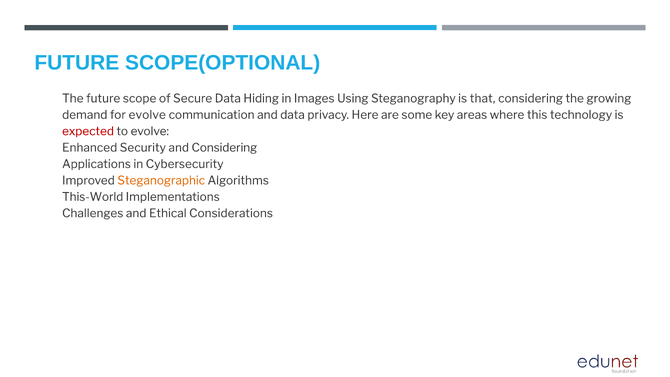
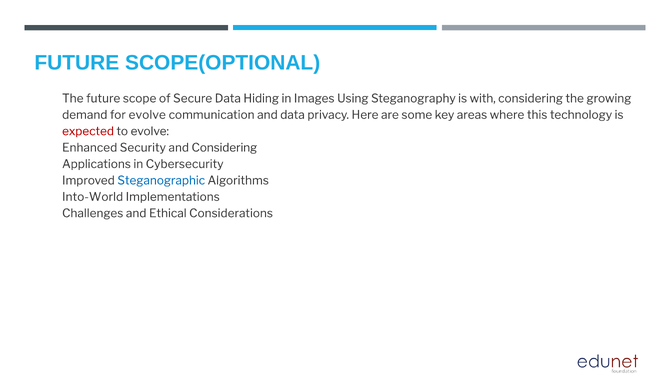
that: that -> with
Steganographic colour: orange -> blue
This-World: This-World -> Into-World
